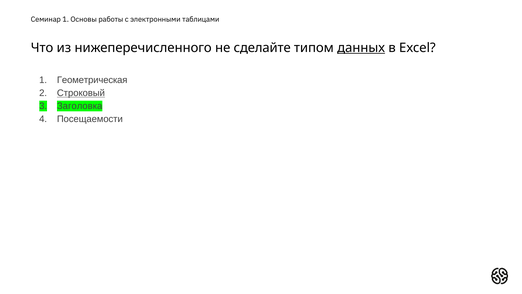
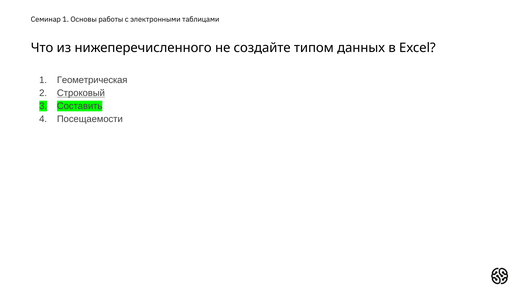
сделайте: сделайте -> создайте
данных underline: present -> none
Заголовка: Заголовка -> Составить
